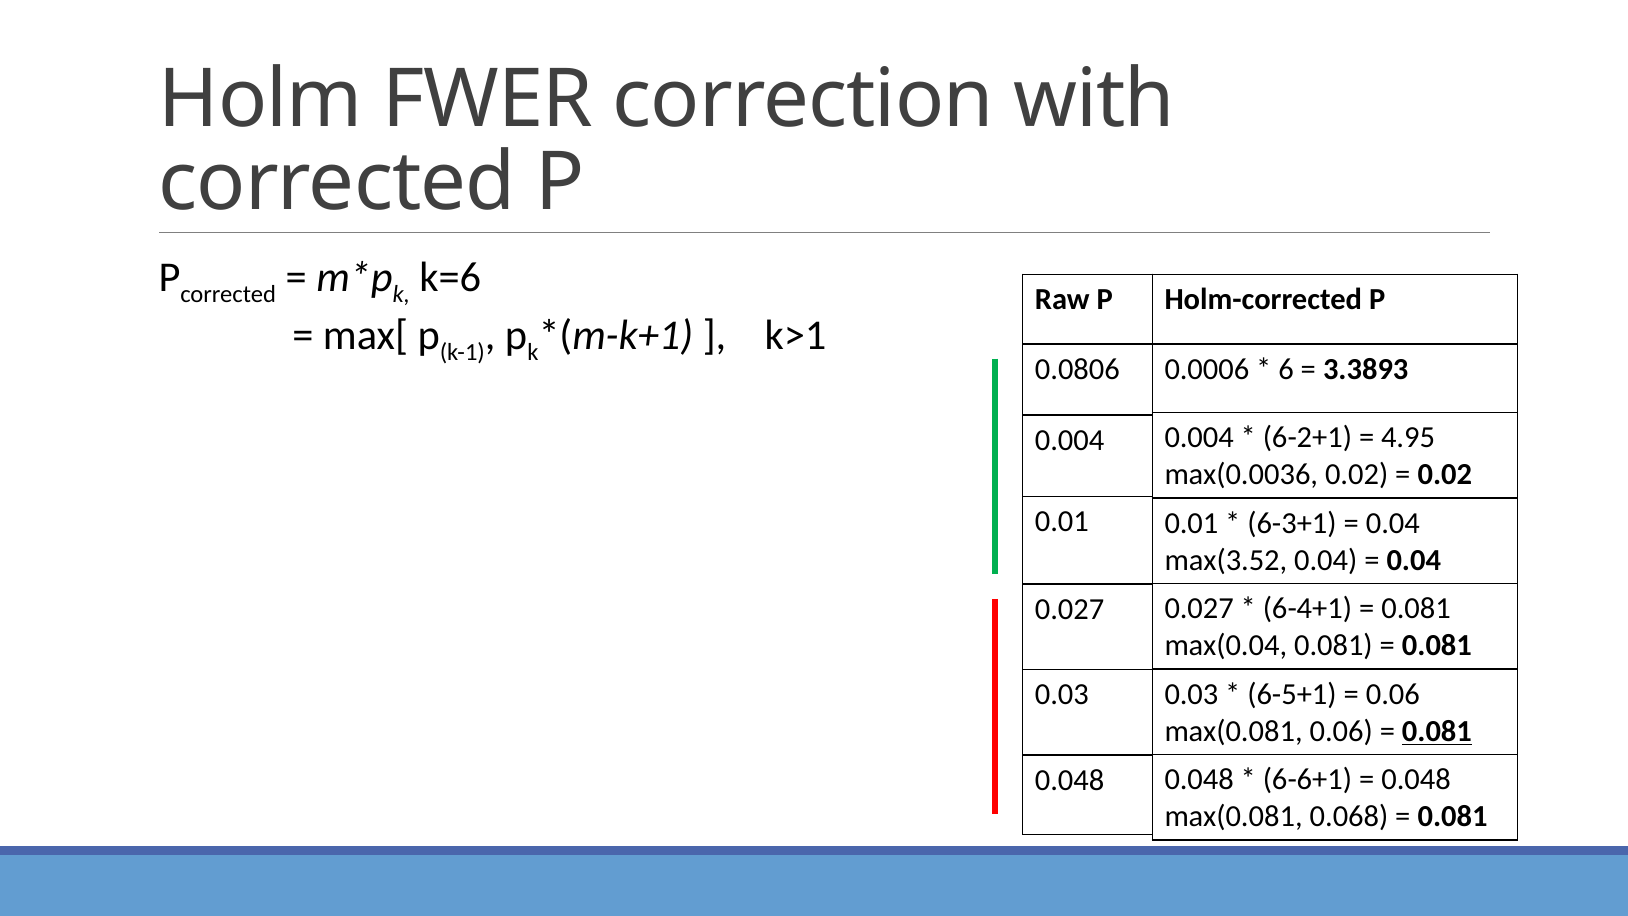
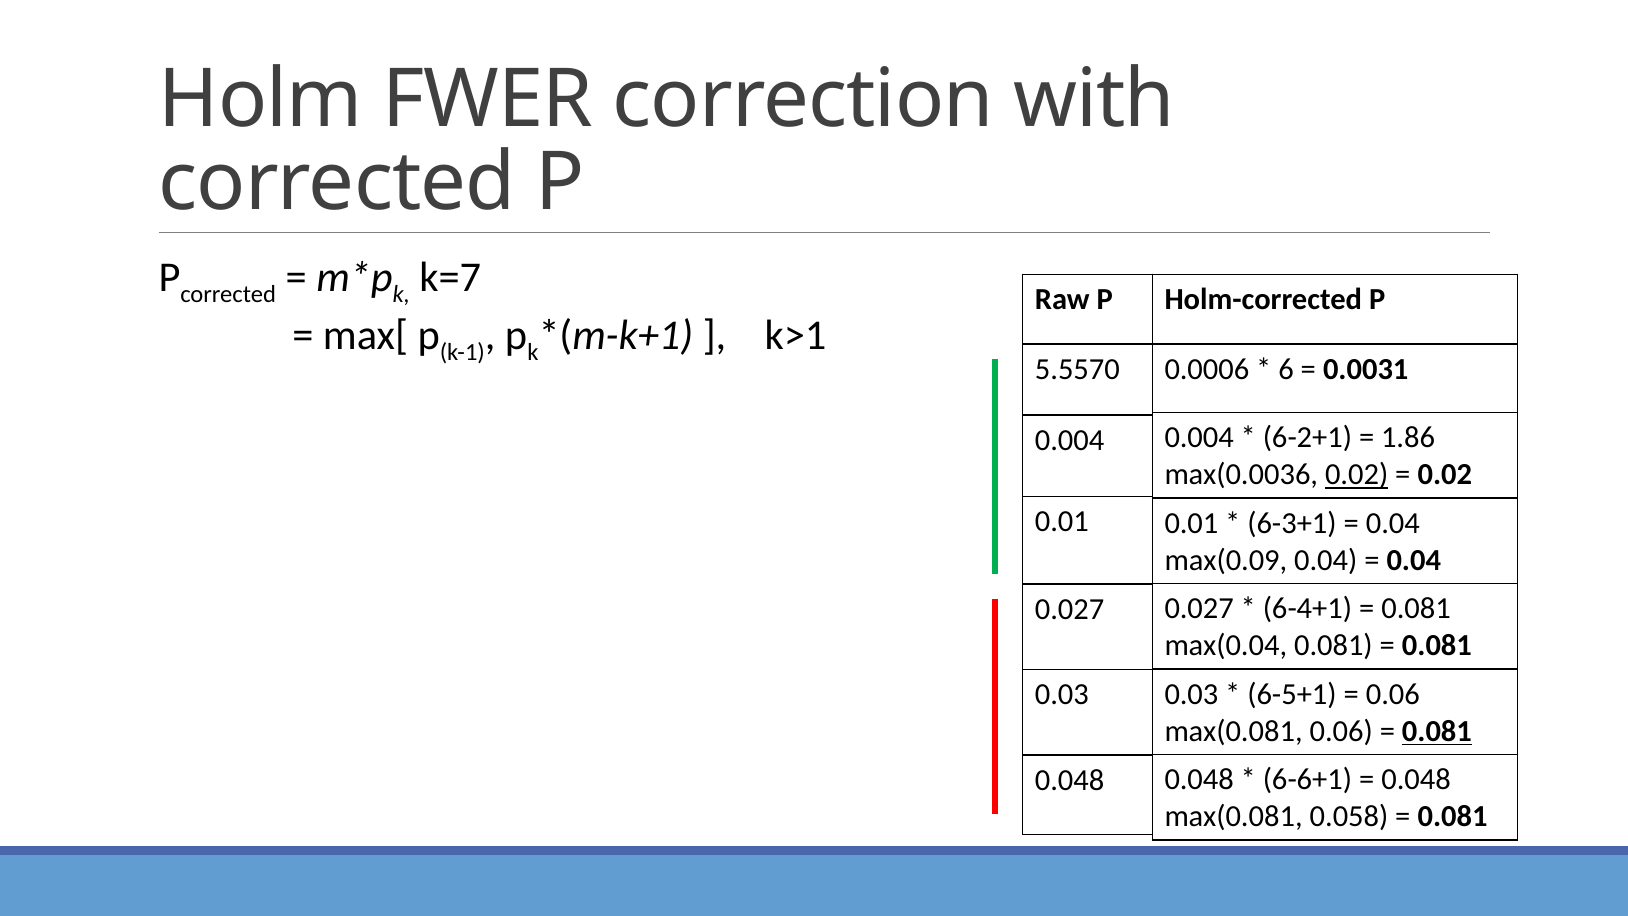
k=6: k=6 -> k=7
0.0806: 0.0806 -> 5.5570
3.3893: 3.3893 -> 0.0031
4.95: 4.95 -> 1.86
0.02 at (1357, 475) underline: none -> present
max(3.52: max(3.52 -> max(0.09
0.068: 0.068 -> 0.058
